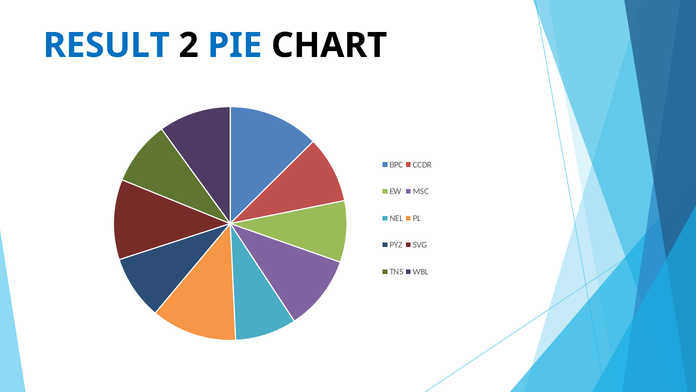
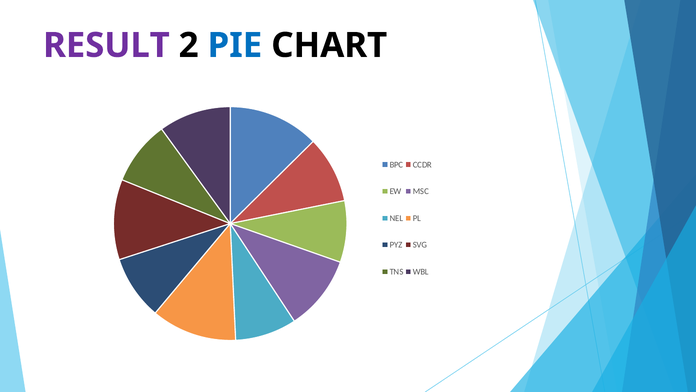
RESULT colour: blue -> purple
